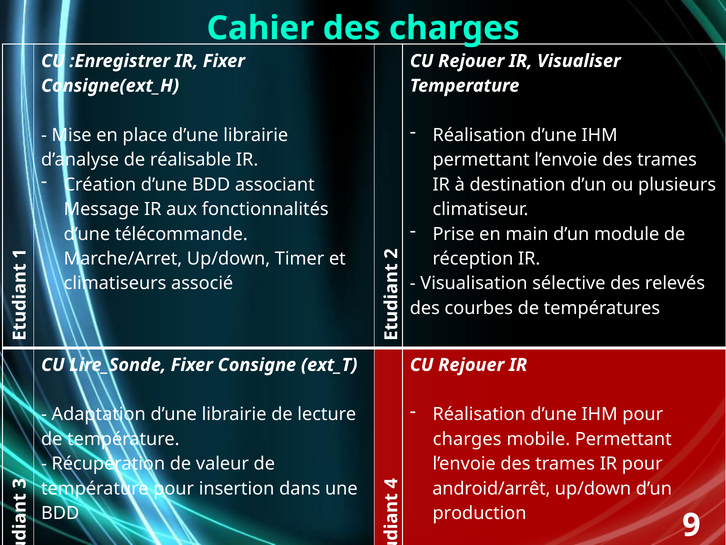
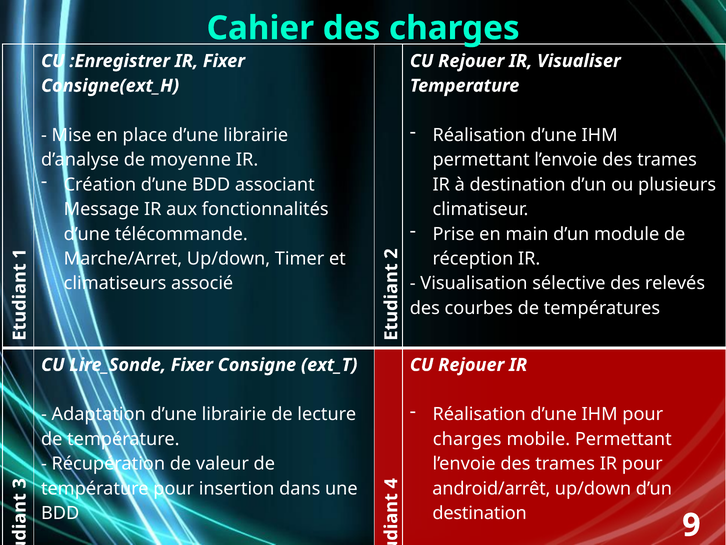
réalisable: réalisable -> moyenne
production at (480, 513): production -> destination
